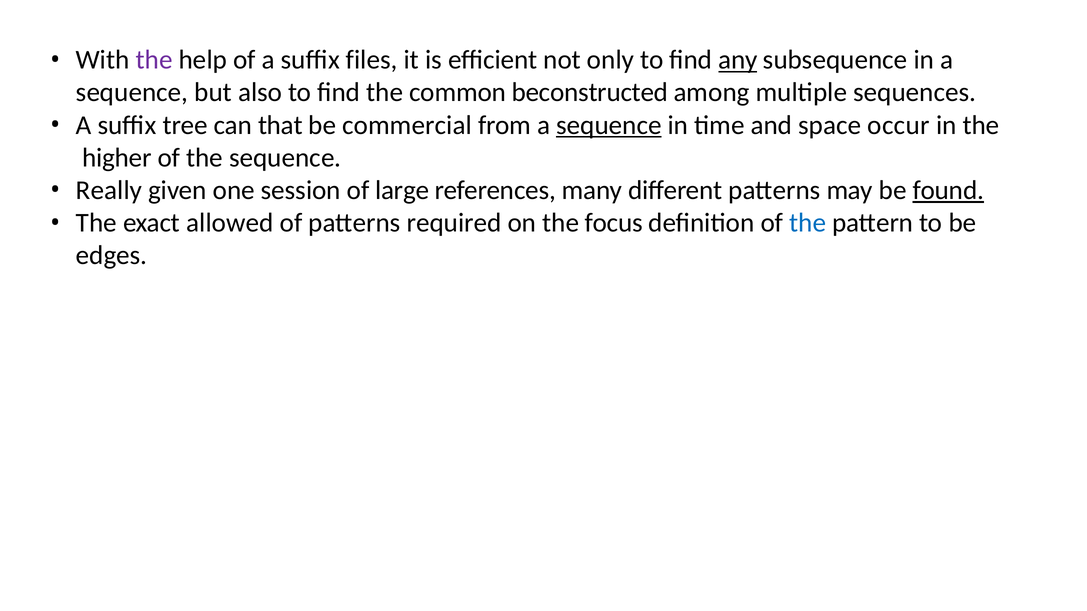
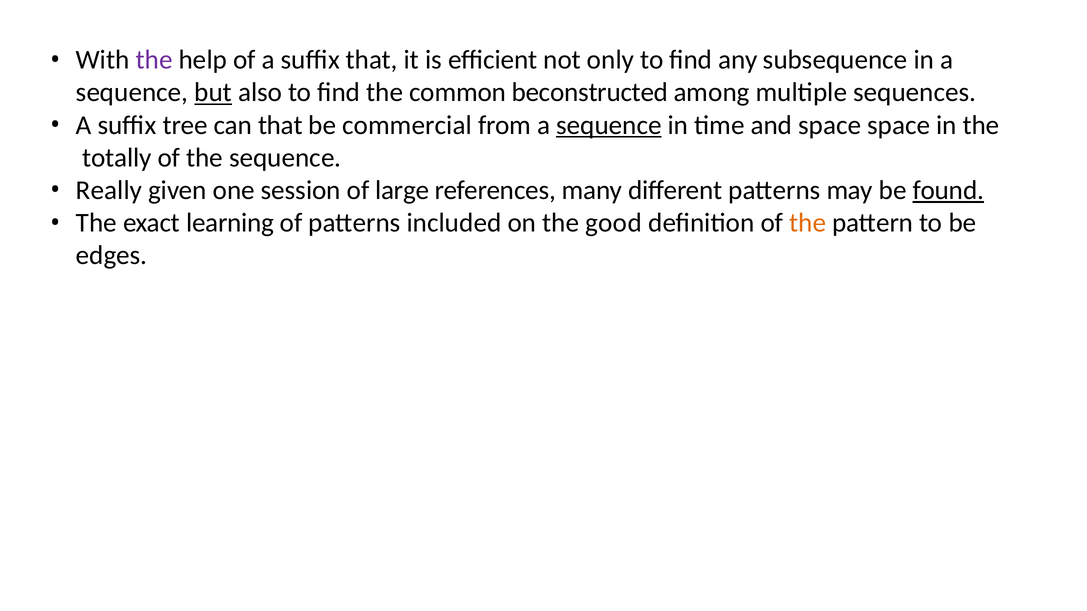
suffix files: files -> that
any underline: present -> none
but underline: none -> present
space occur: occur -> space
higher: higher -> totally
allowed: allowed -> learning
required: required -> included
focus: focus -> good
the at (808, 223) colour: blue -> orange
